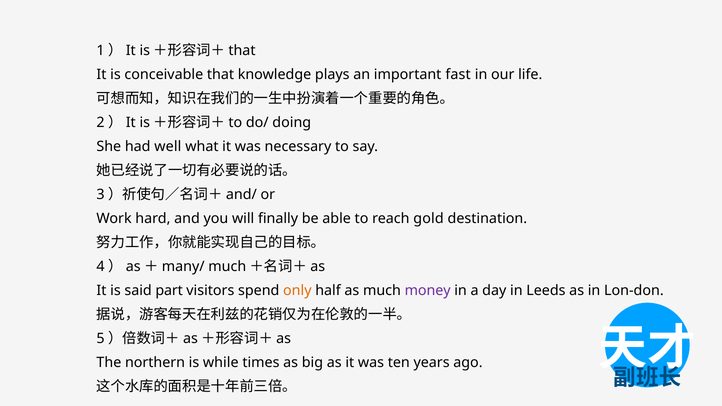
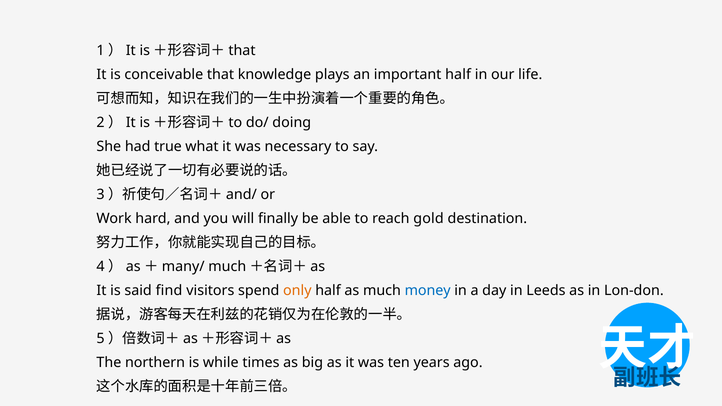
important fast: fast -> half
well: well -> true
part: part -> find
money colour: purple -> blue
